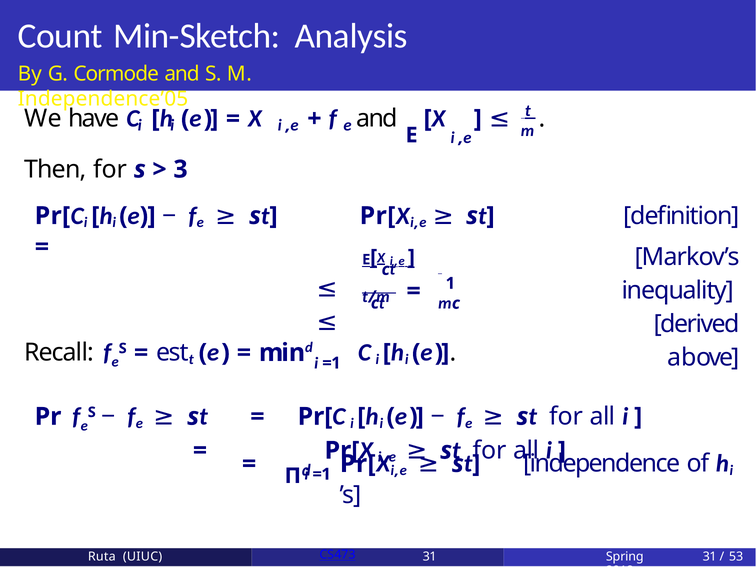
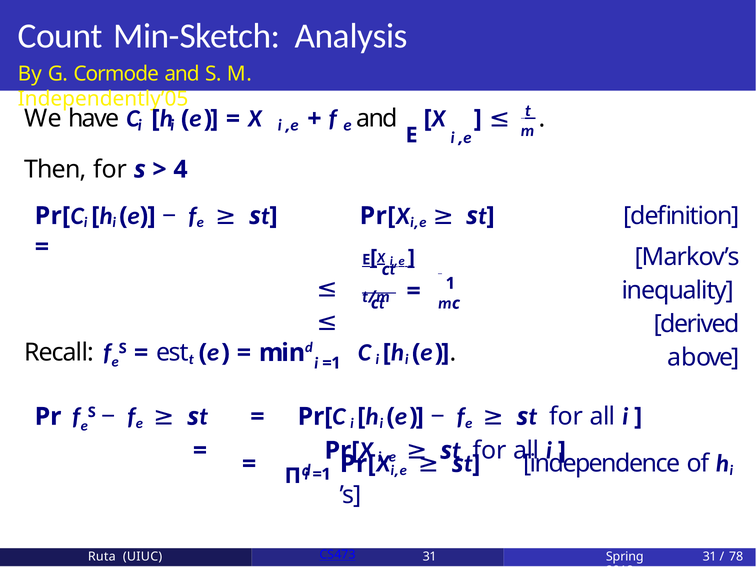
Independence’05: Independence’05 -> Independently’05
3: 3 -> 4
53: 53 -> 78
